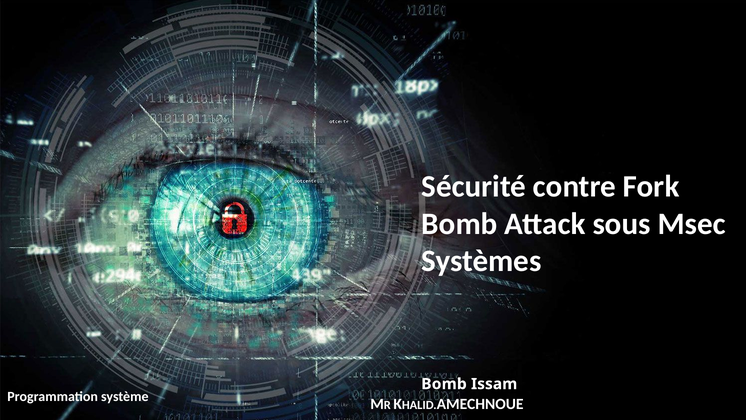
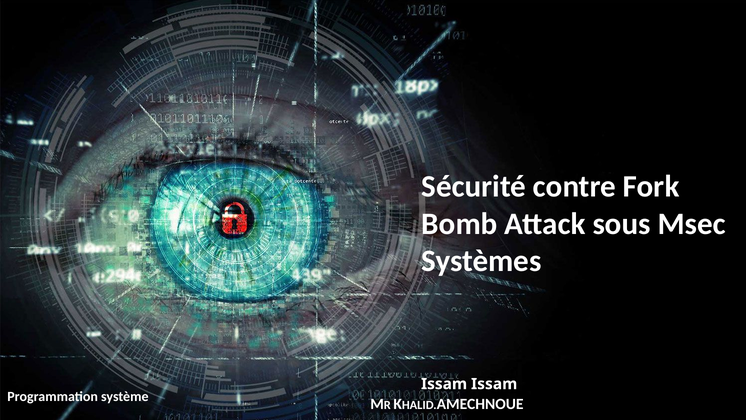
Bomb at (444, 384): Bomb -> Issam
